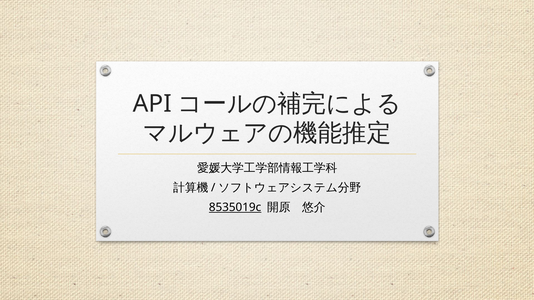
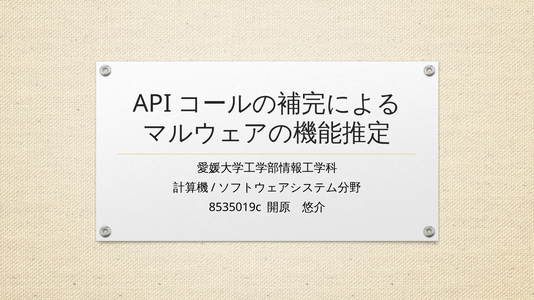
8535019c underline: present -> none
